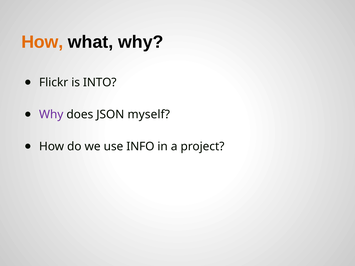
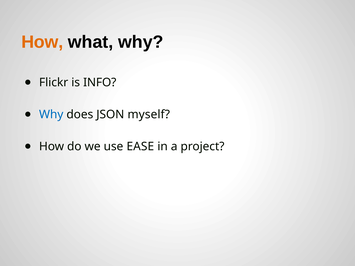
INTO: INTO -> INFO
Why at (51, 115) colour: purple -> blue
INFO: INFO -> EASE
